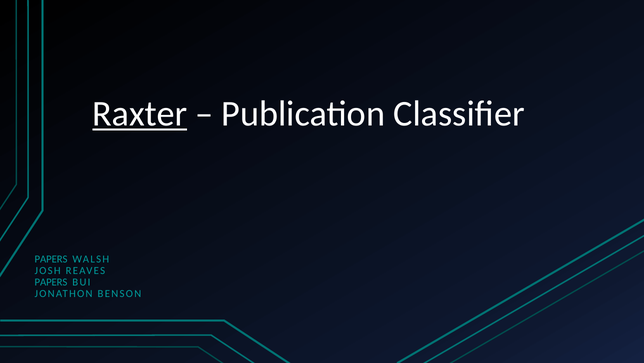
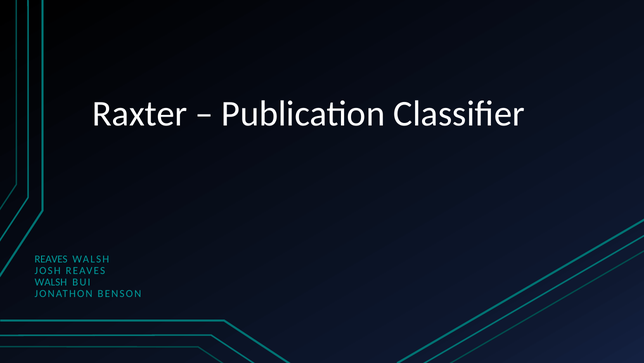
Raxter underline: present -> none
PAPERS at (51, 259): PAPERS -> REAVES
PAPERS at (51, 282): PAPERS -> WALSH
